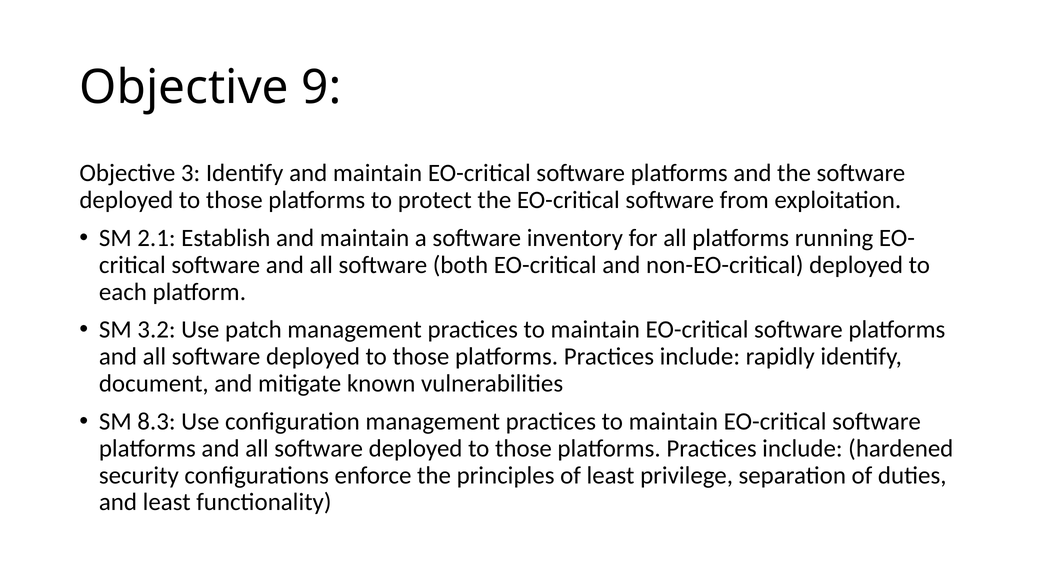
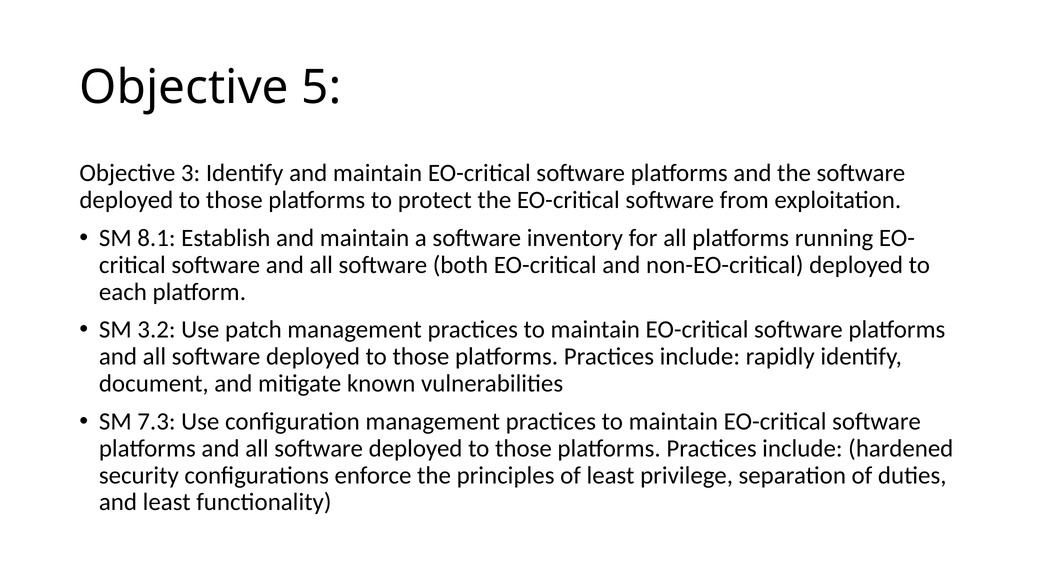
9: 9 -> 5
2.1: 2.1 -> 8.1
8.3: 8.3 -> 7.3
